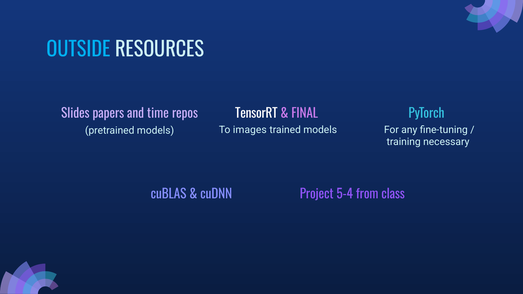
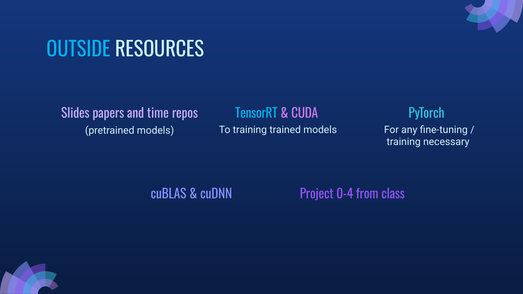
TensorRT colour: white -> light blue
FINAL: FINAL -> CUDA
To images: images -> training
5-4: 5-4 -> 0-4
